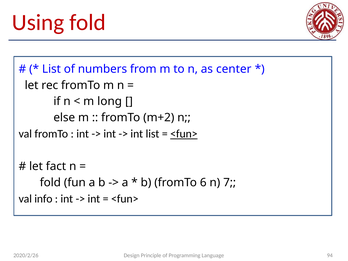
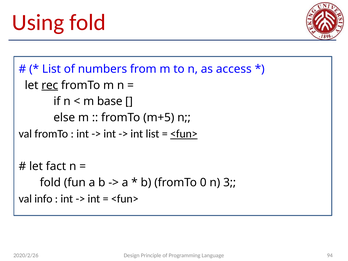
center: center -> access
rec underline: none -> present
long: long -> base
m+2: m+2 -> m+5
6: 6 -> 0
7: 7 -> 3
